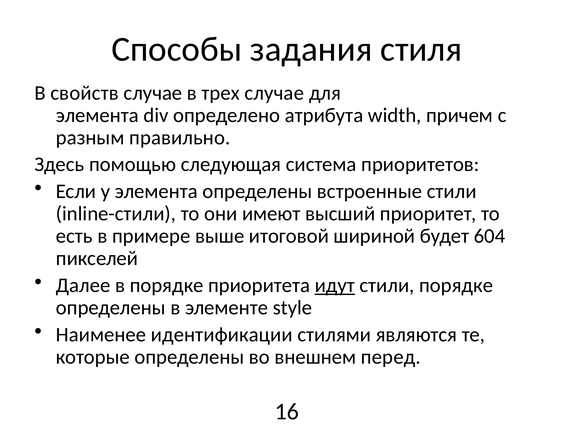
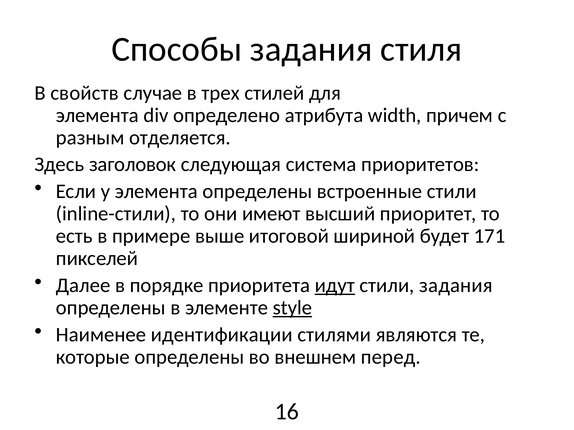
трех случае: случае -> стилей
правильно: правильно -> отделяется
помощью: помощью -> заголовок
604: 604 -> 171
стили порядке: порядке -> задания
style underline: none -> present
